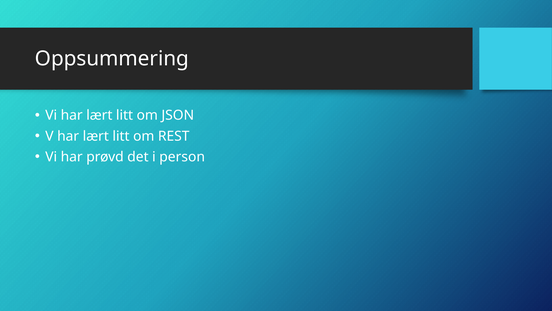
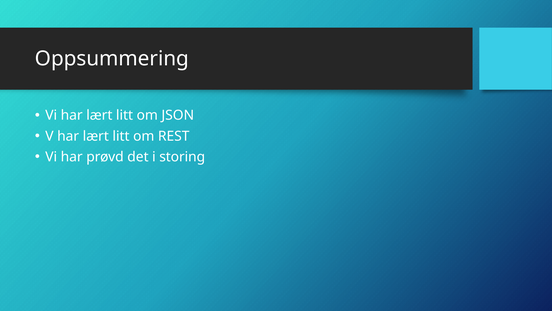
person: person -> storing
